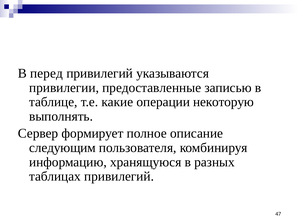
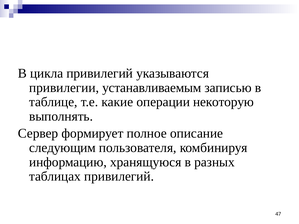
перед: перед -> цикла
предоставленные: предоставленные -> устанавливаемым
